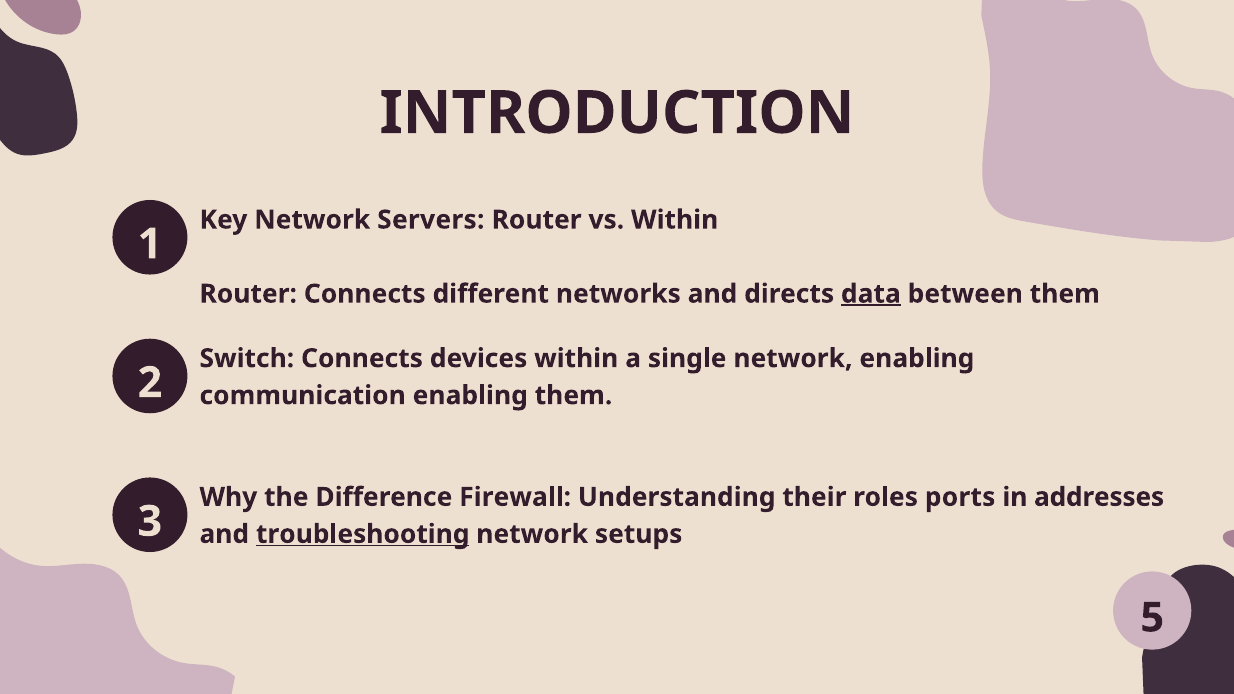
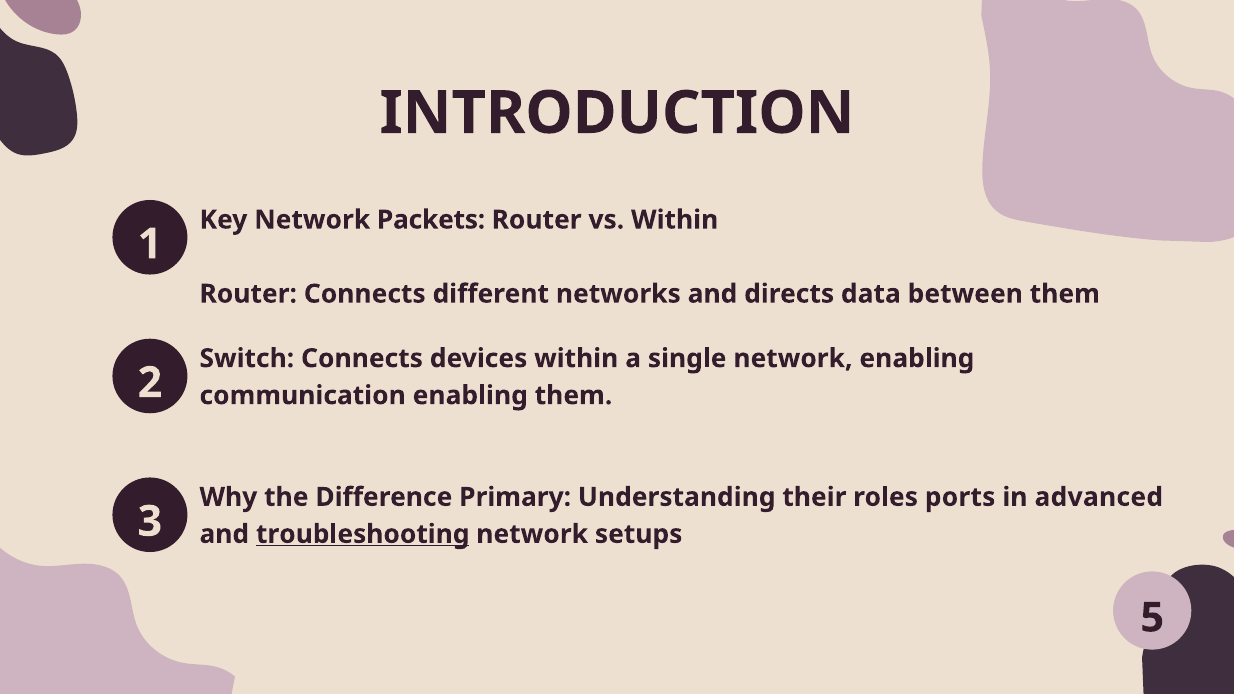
Servers: Servers -> Packets
data underline: present -> none
Firewall: Firewall -> Primary
addresses: addresses -> advanced
